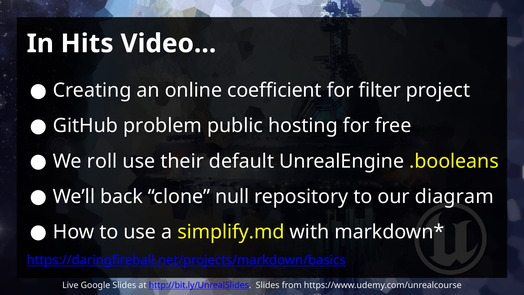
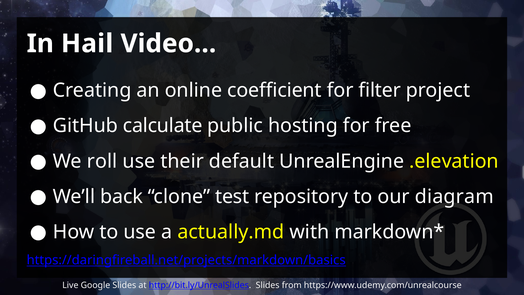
Hits: Hits -> Hail
problem: problem -> calculate
.booleans: .booleans -> .elevation
null: null -> test
simplify.md: simplify.md -> actually.md
